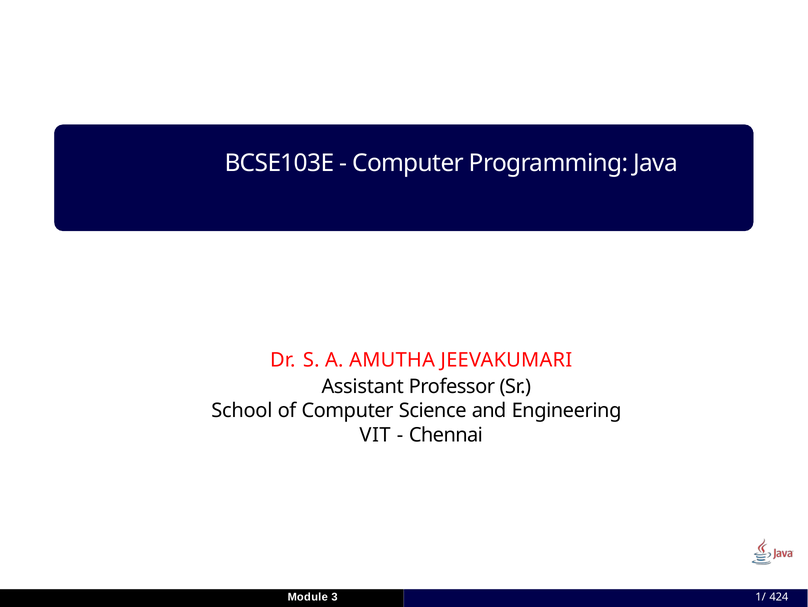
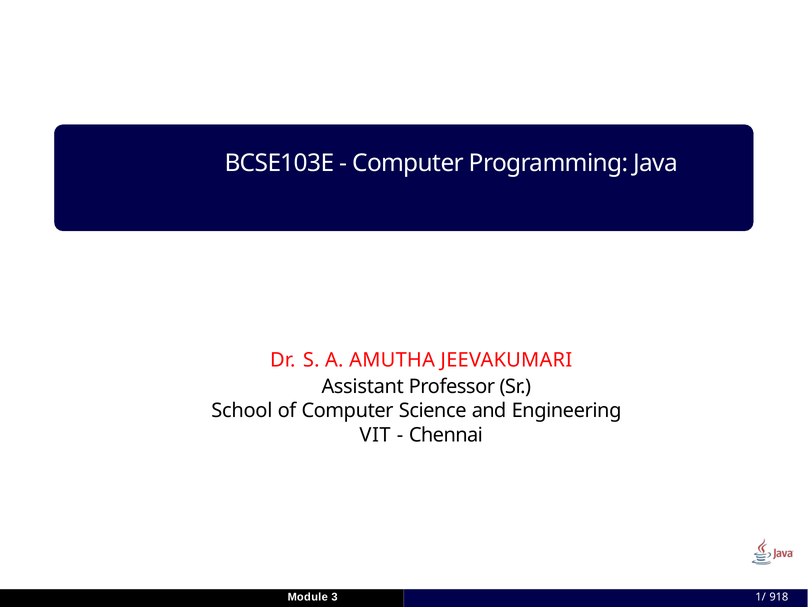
424: 424 -> 918
